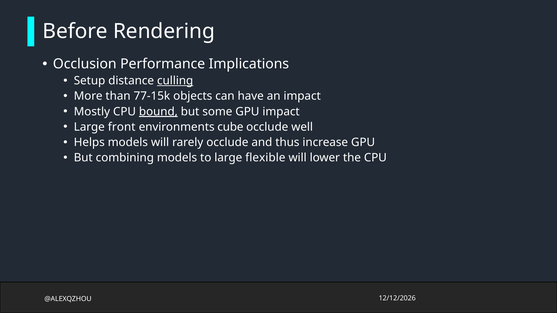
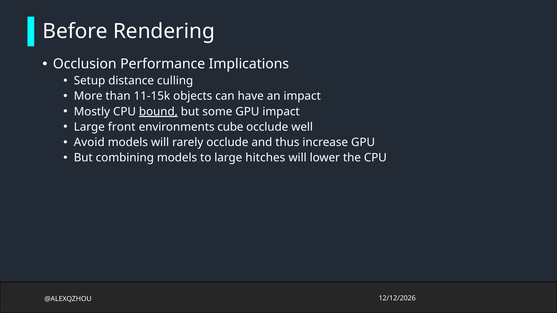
culling underline: present -> none
77-15k: 77-15k -> 11-15k
Helps: Helps -> Avoid
flexible: flexible -> hitches
